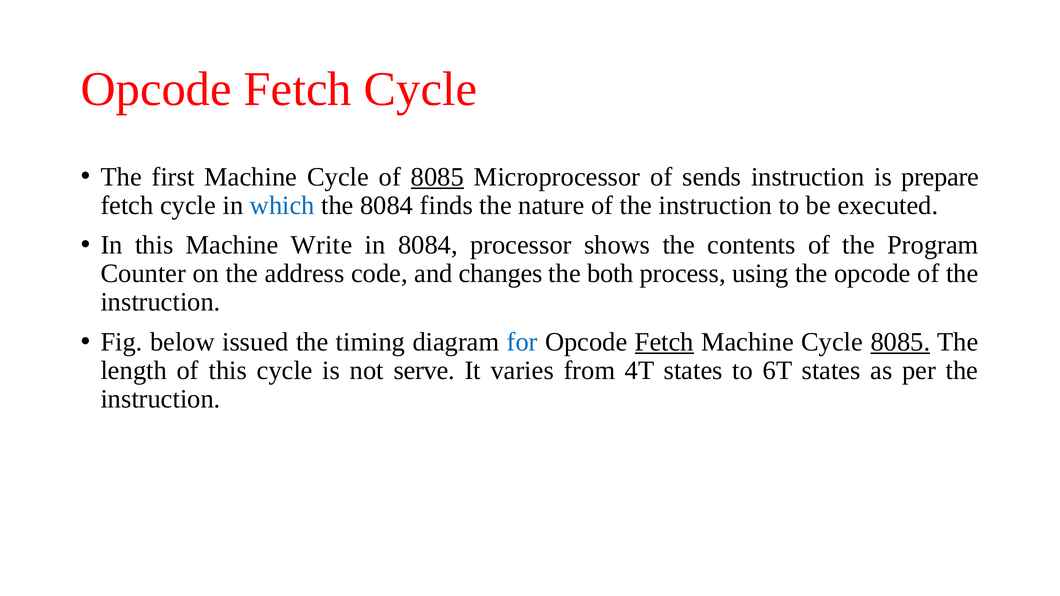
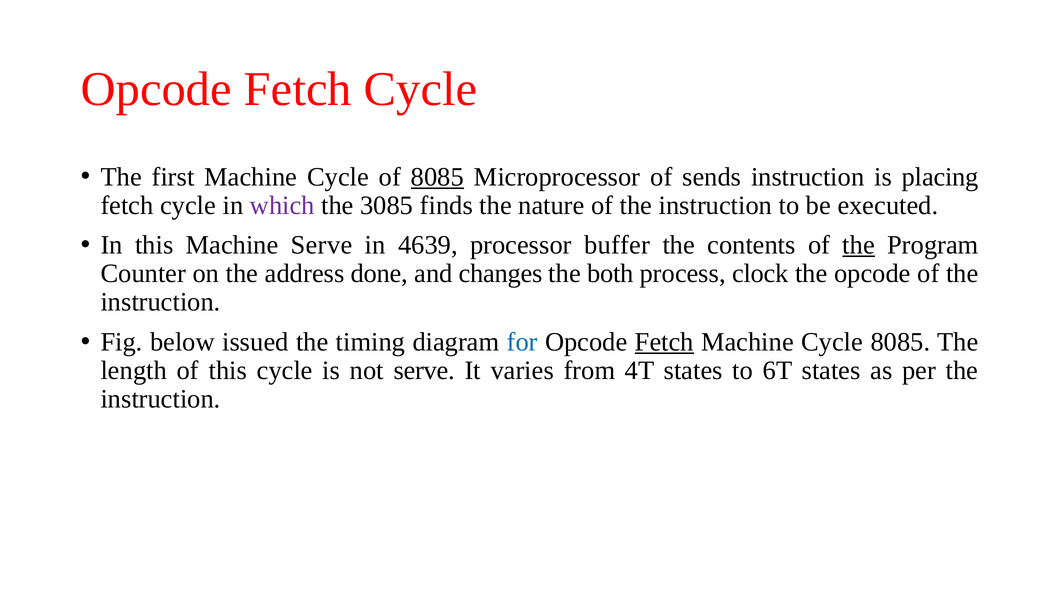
prepare: prepare -> placing
which colour: blue -> purple
the 8084: 8084 -> 3085
Machine Write: Write -> Serve
in 8084: 8084 -> 4639
shows: shows -> buffer
the at (859, 245) underline: none -> present
code: code -> done
using: using -> clock
8085 at (900, 342) underline: present -> none
